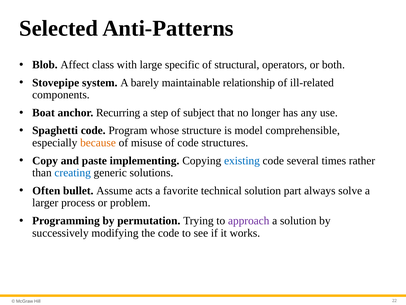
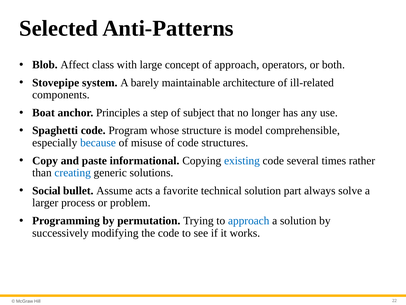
specific: specific -> concept
of structural: structural -> approach
relationship: relationship -> architecture
Recurring: Recurring -> Principles
because colour: orange -> blue
implementing: implementing -> informational
Often: Often -> Social
approach at (249, 220) colour: purple -> blue
